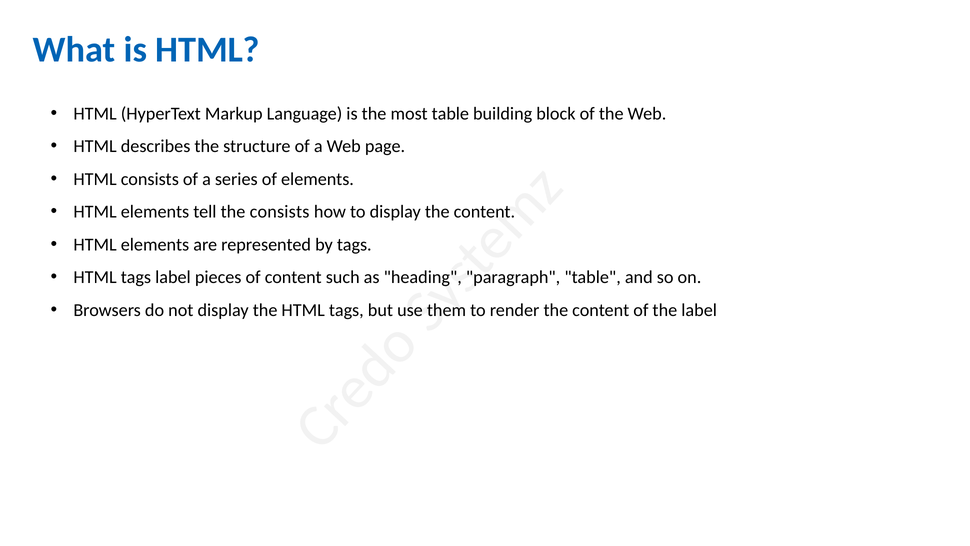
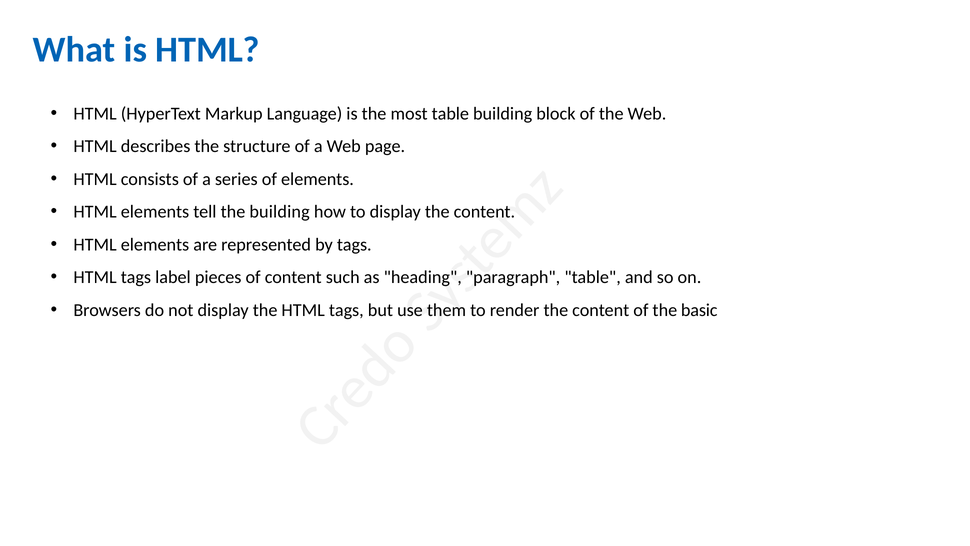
the consists: consists -> building
the label: label -> basic
